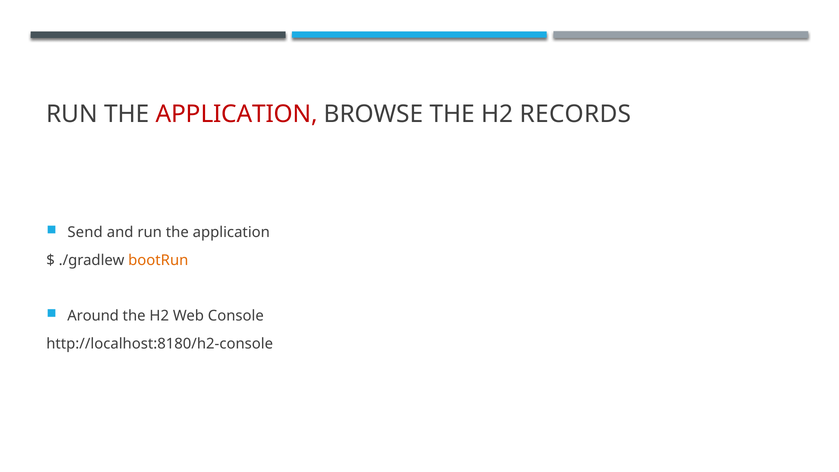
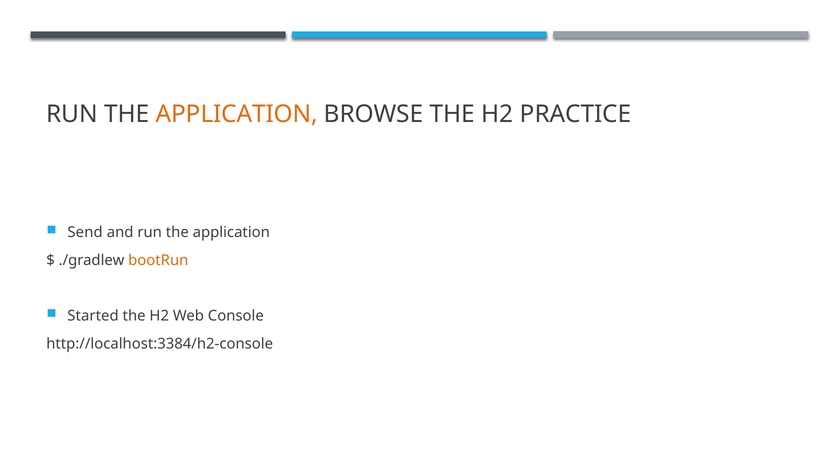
APPLICATION at (237, 114) colour: red -> orange
RECORDS: RECORDS -> PRACTICE
Around: Around -> Started
http://localhost:8180/h2-console: http://localhost:8180/h2-console -> http://localhost:3384/h2-console
